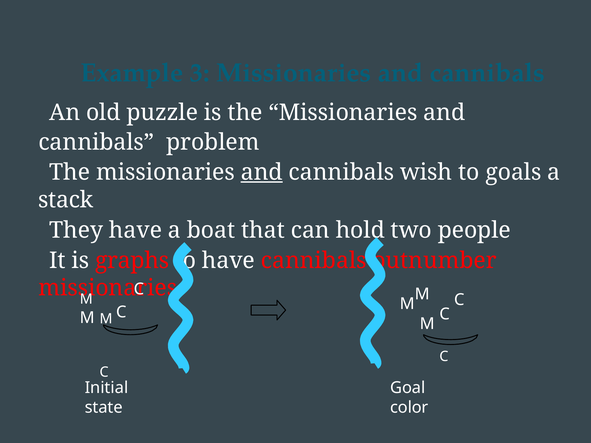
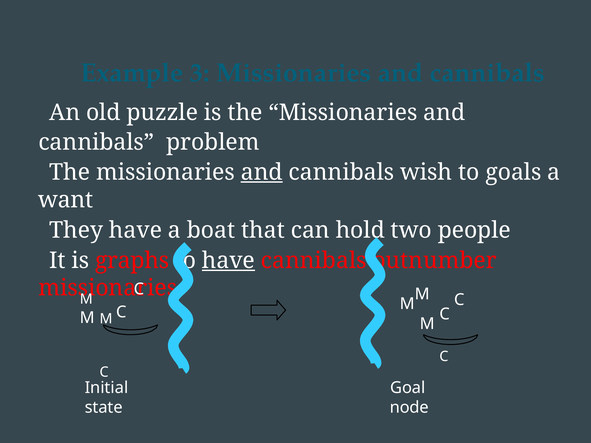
stack: stack -> want
have at (228, 261) underline: none -> present
color: color -> node
